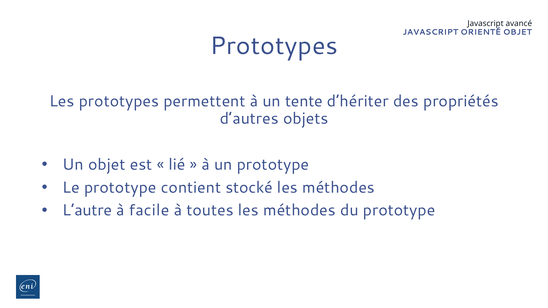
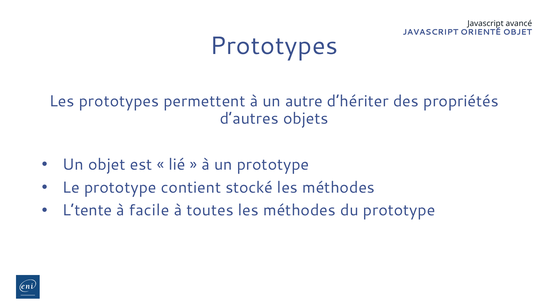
tente: tente -> autre
L’autre: L’autre -> L’tente
